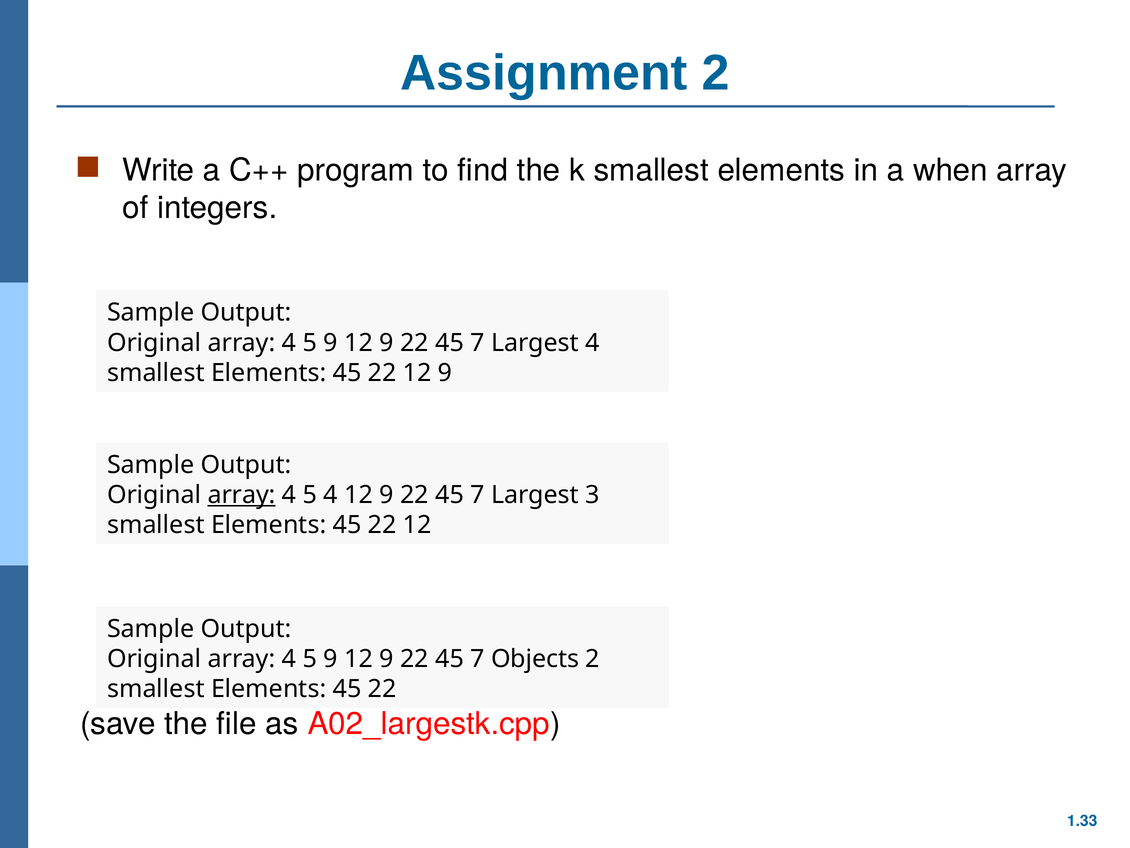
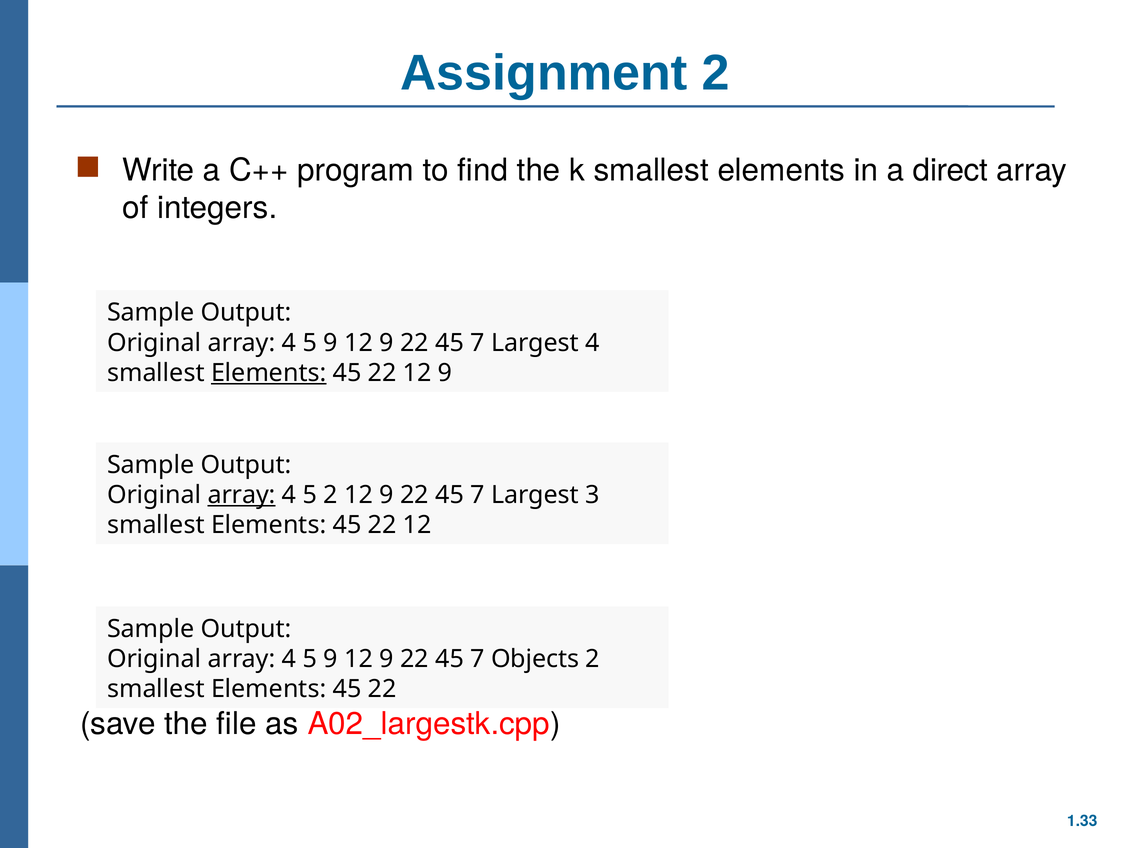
when: when -> direct
Elements at (269, 373) underline: none -> present
5 4: 4 -> 2
